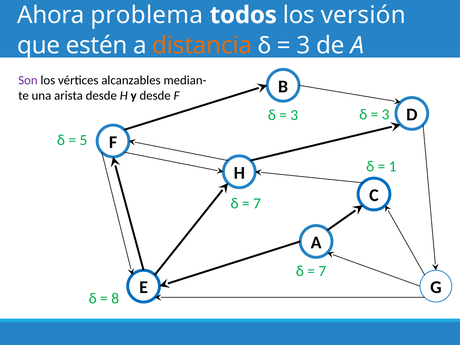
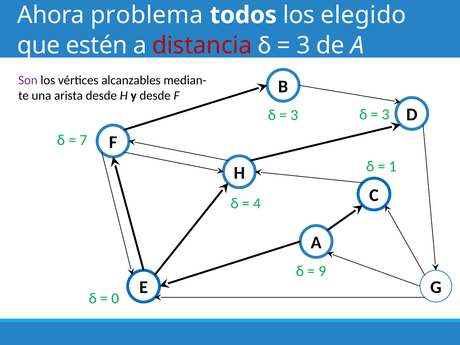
versión: versión -> elegido
distancia colour: orange -> red
5: 5 -> 7
7 at (257, 203): 7 -> 4
7 at (322, 271): 7 -> 9
8: 8 -> 0
